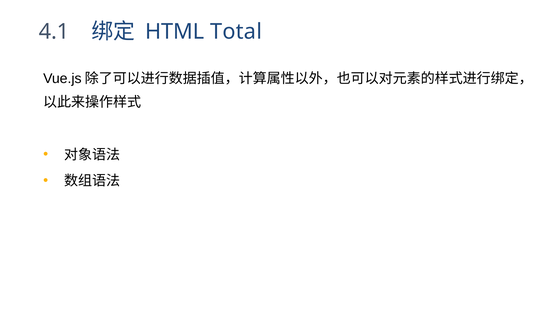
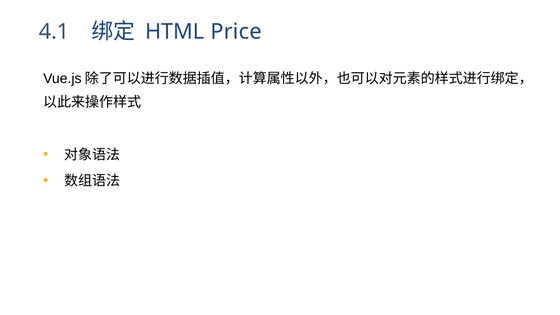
Total: Total -> Price
